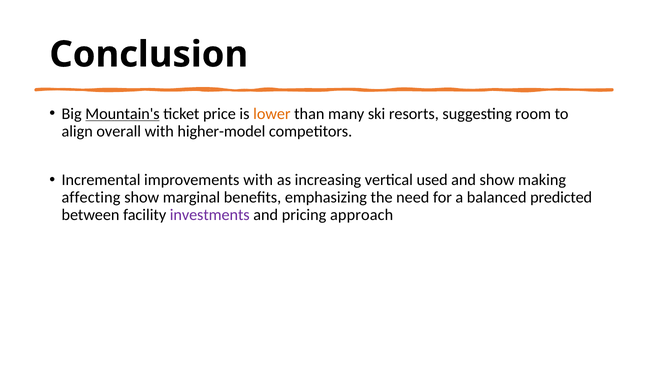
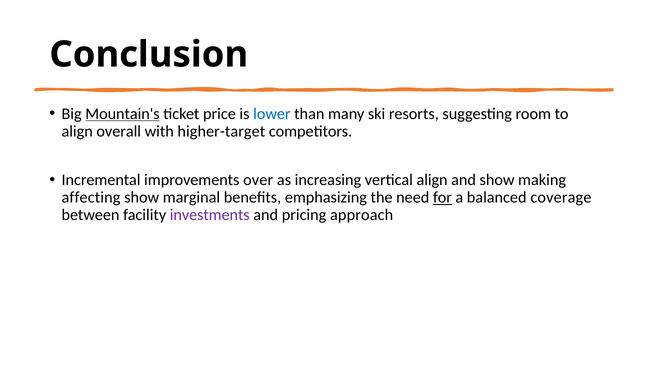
lower colour: orange -> blue
higher-model: higher-model -> higher-target
improvements with: with -> over
vertical used: used -> align
for underline: none -> present
predicted: predicted -> coverage
